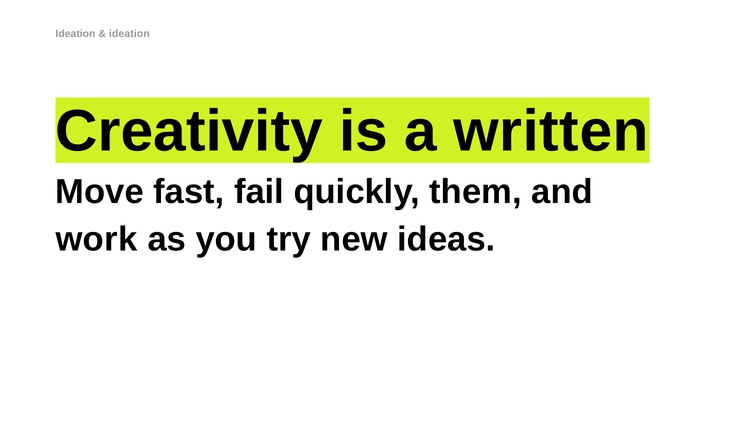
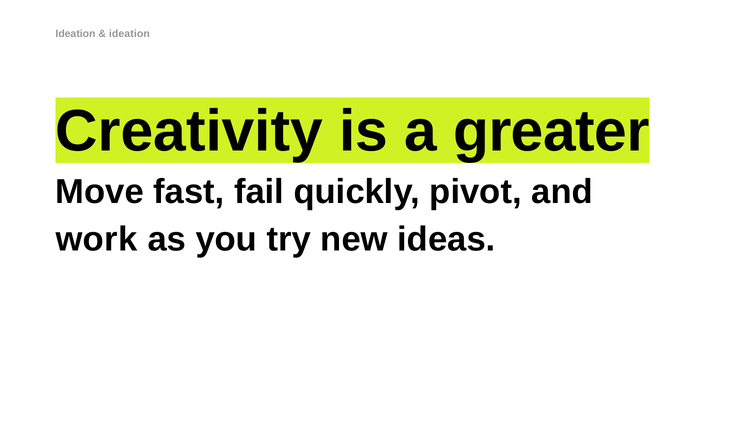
written: written -> greater
them: them -> pivot
